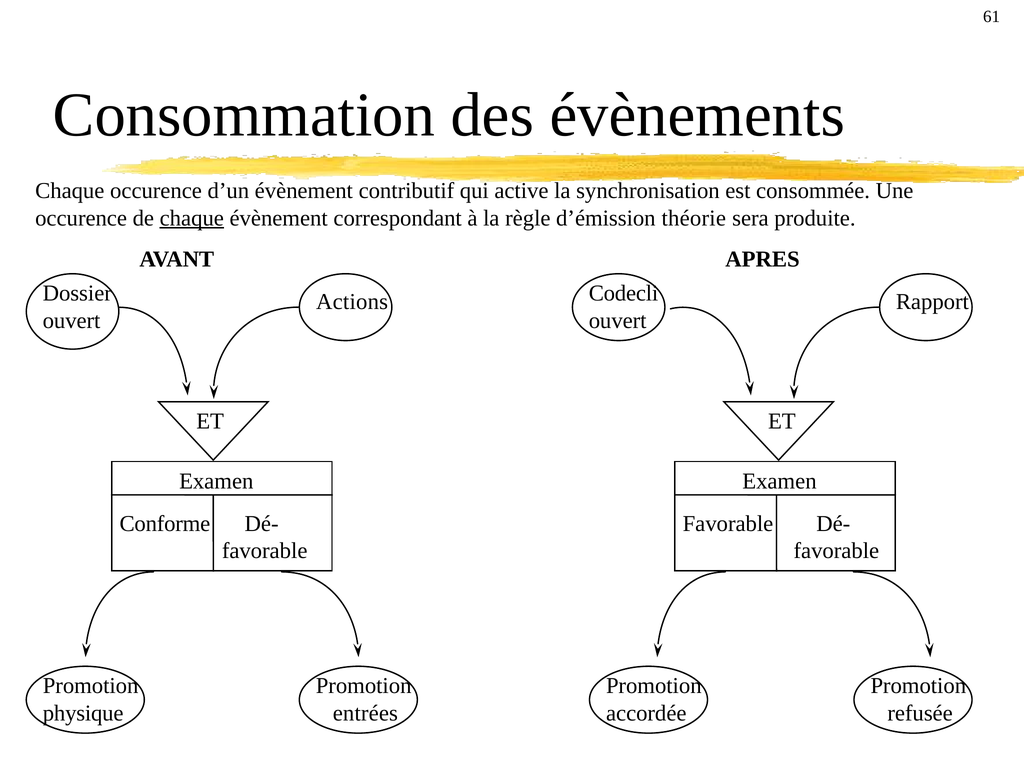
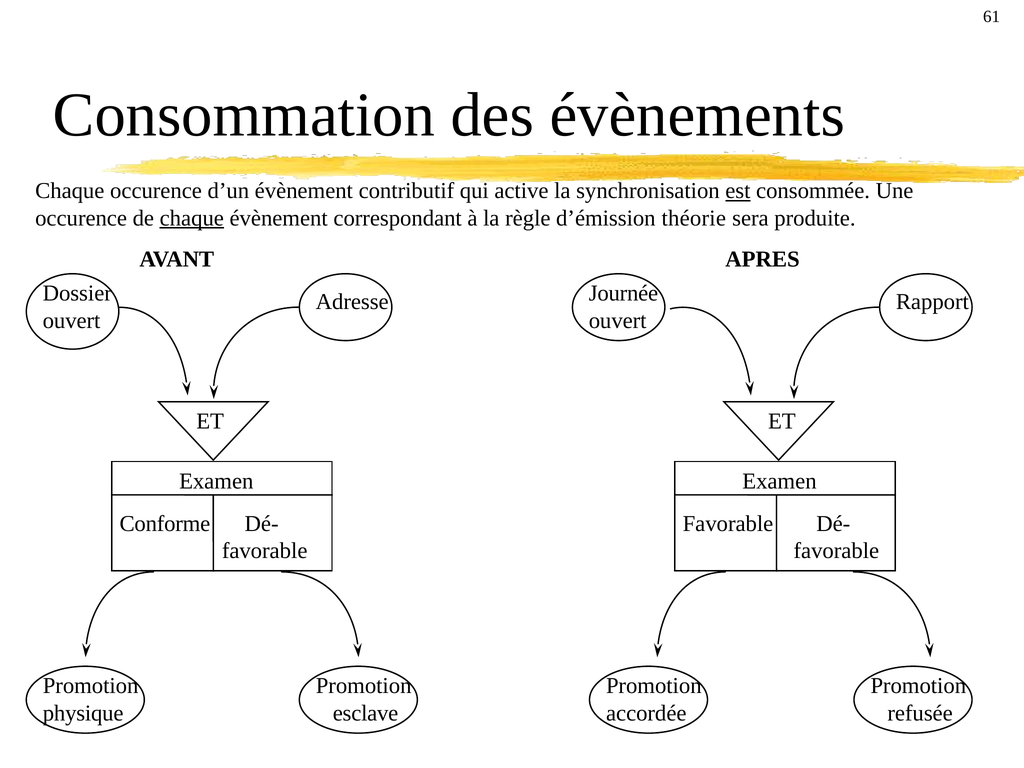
est underline: none -> present
Codecli: Codecli -> Journée
Actions: Actions -> Adresse
entrées: entrées -> esclave
